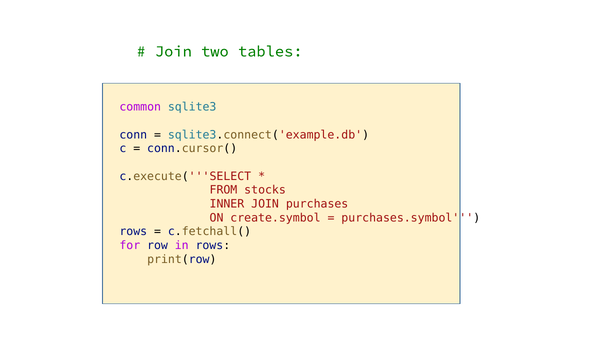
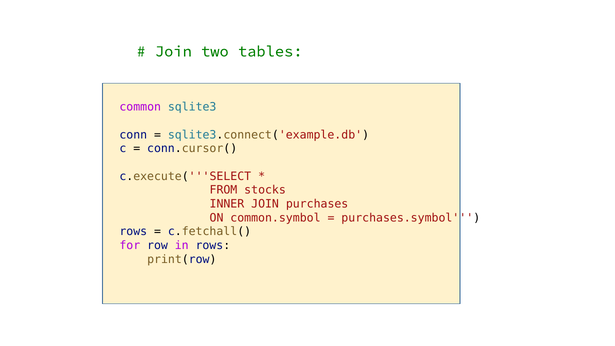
create.symbol: create.symbol -> common.symbol
